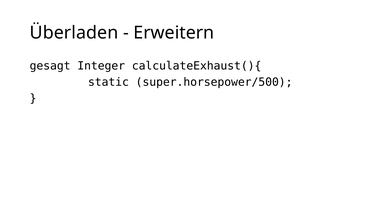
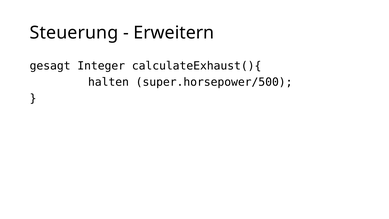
Überladen: Überladen -> Steuerung
static: static -> halten
